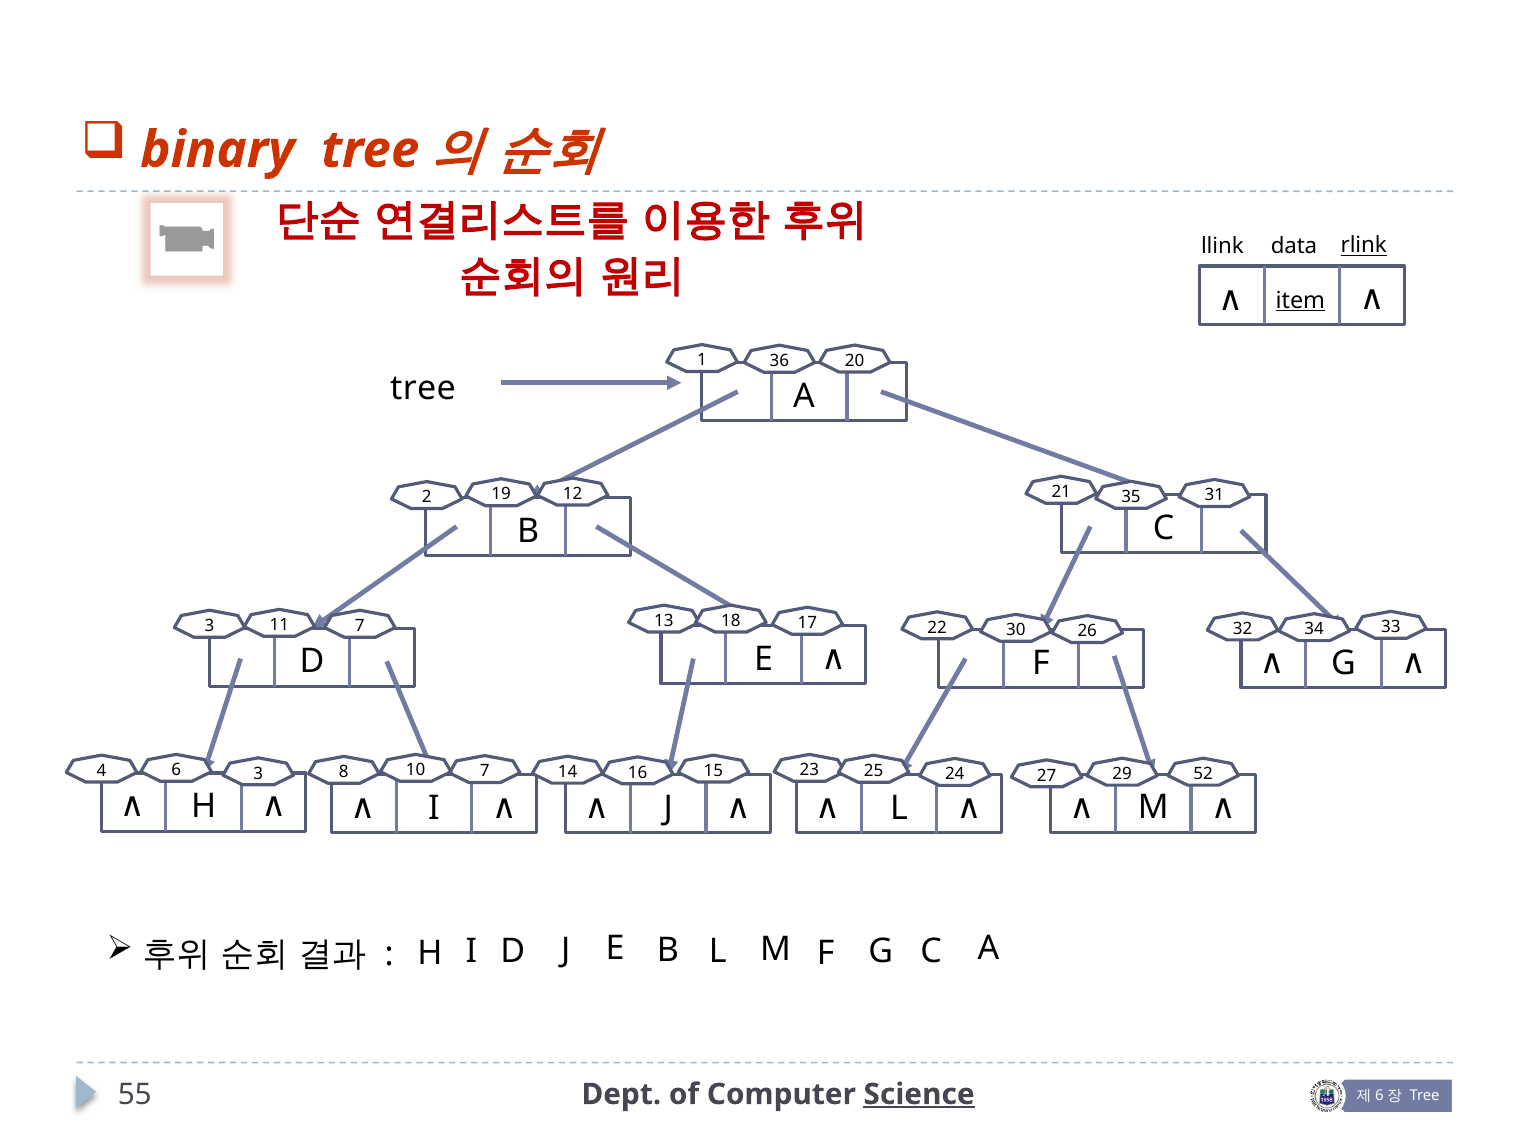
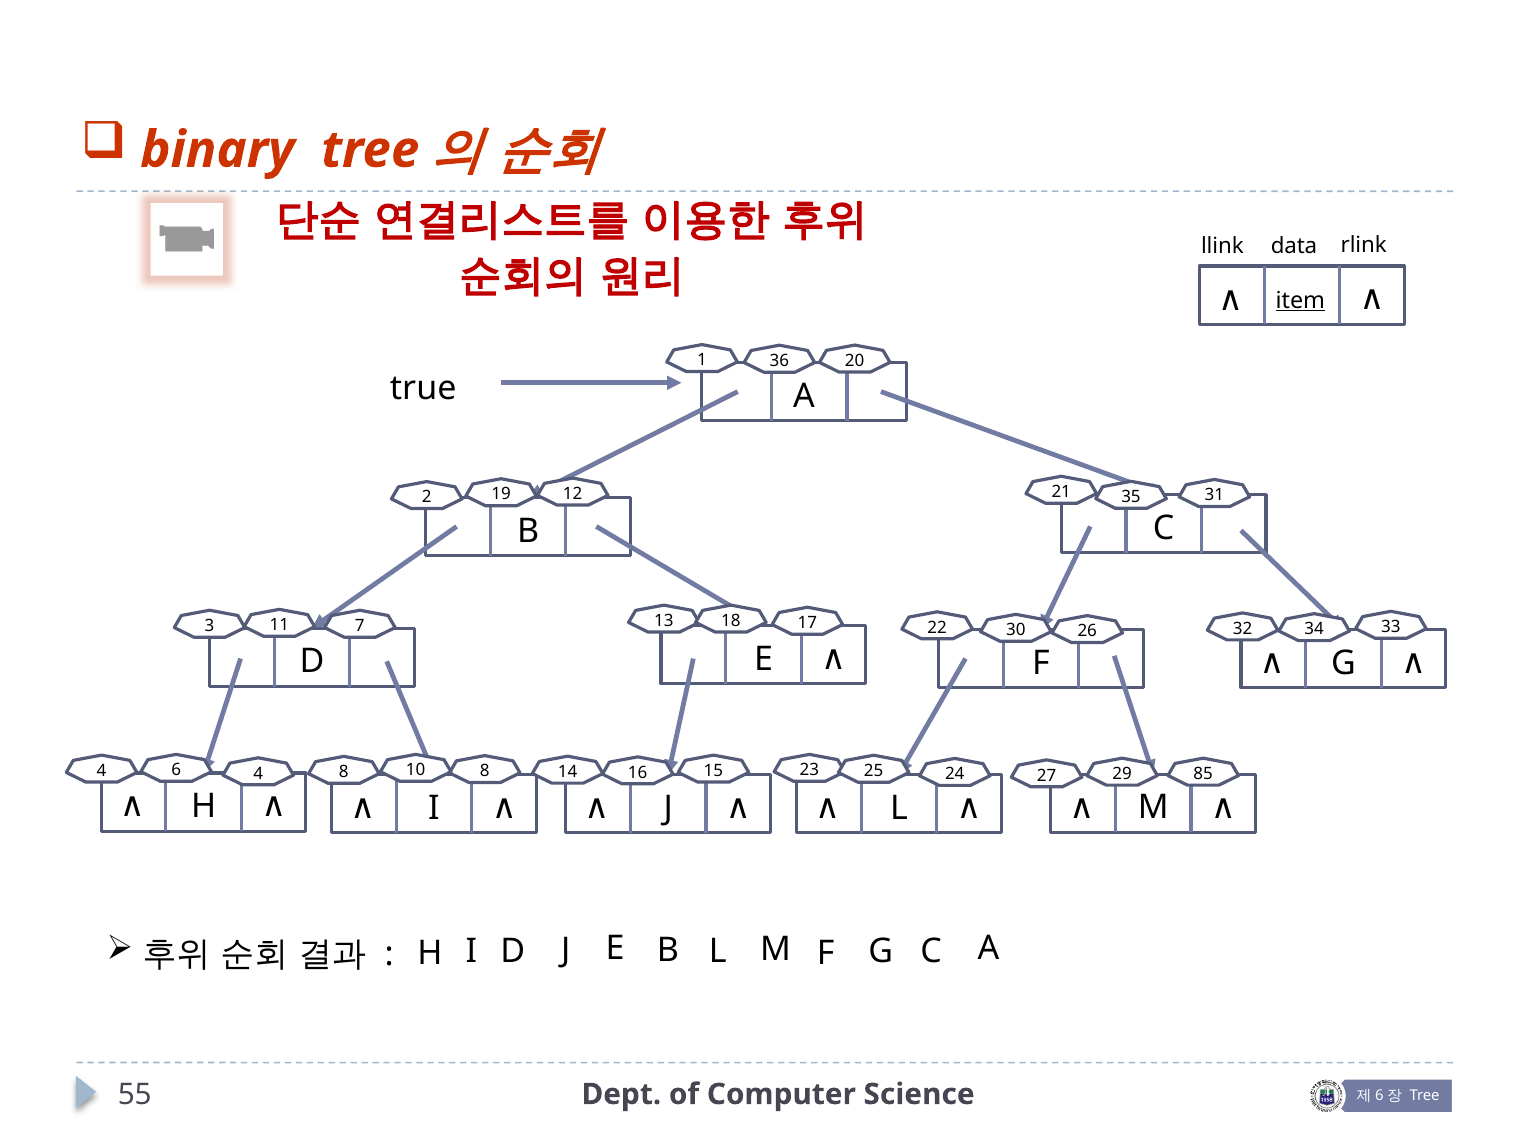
rlink underline: present -> none
tree at (423, 389): tree -> true
4 3: 3 -> 4
8 7: 7 -> 8
52: 52 -> 85
Science underline: present -> none
